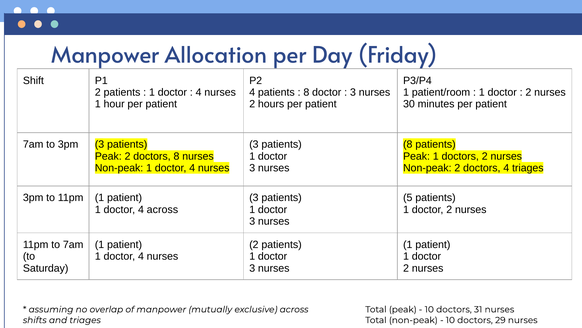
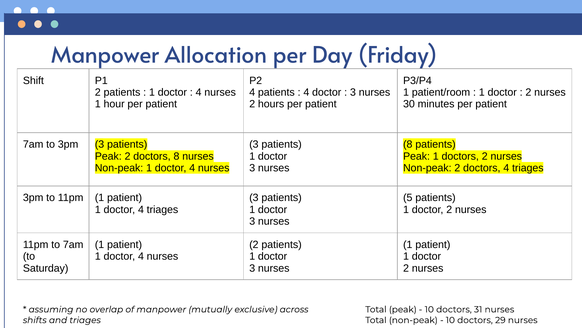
8 at (306, 92): 8 -> 4
doctor 4 across: across -> triages
